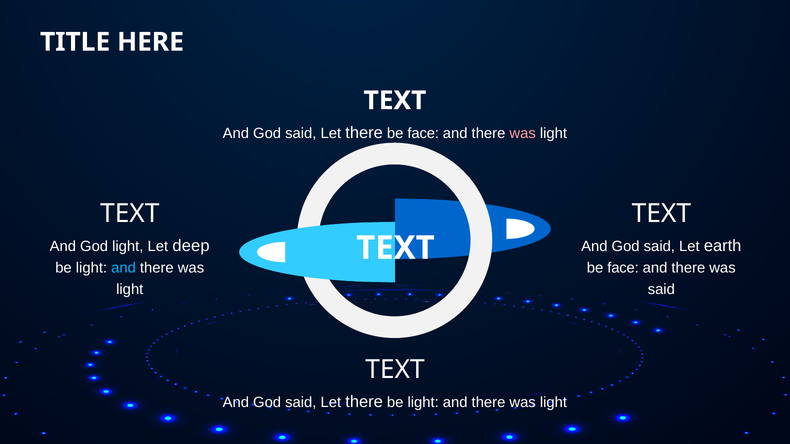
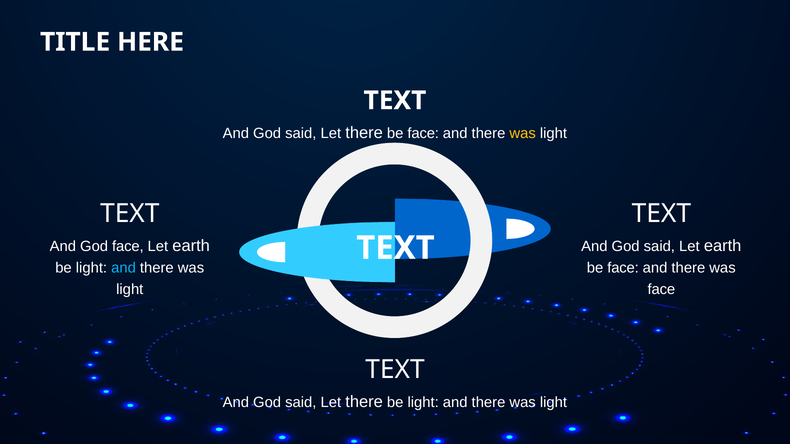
was at (523, 133) colour: pink -> yellow
God light: light -> face
deep at (191, 246): deep -> earth
said at (661, 290): said -> face
